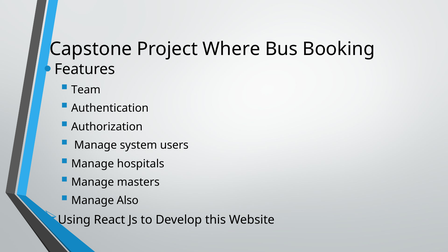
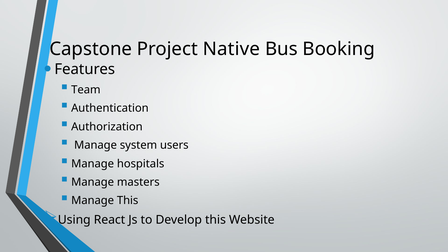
Where: Where -> Native
Manage Also: Also -> This
